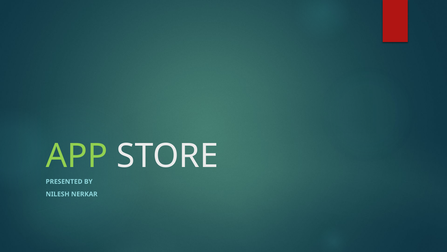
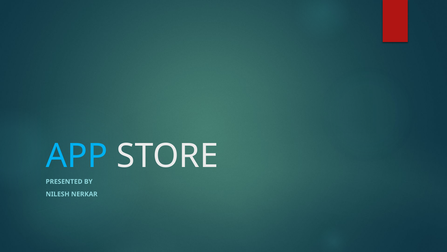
APP colour: light green -> light blue
